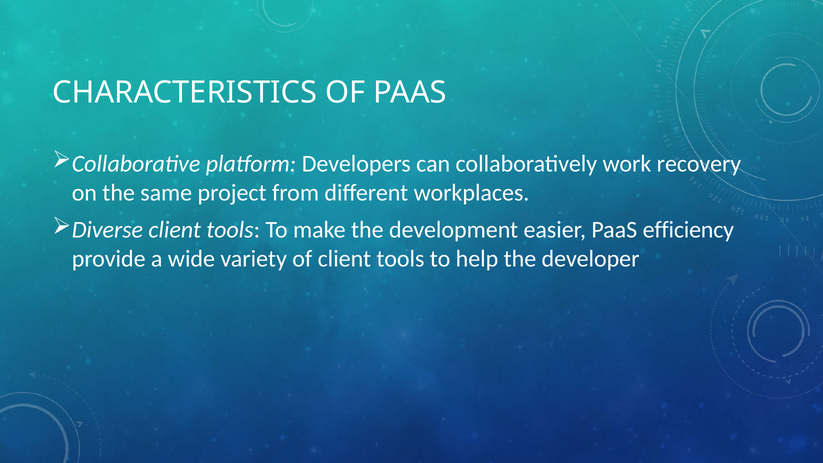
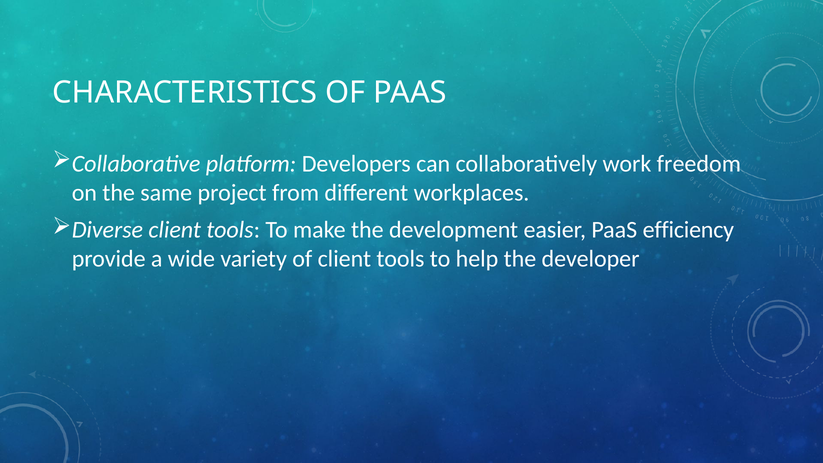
recovery: recovery -> freedom
